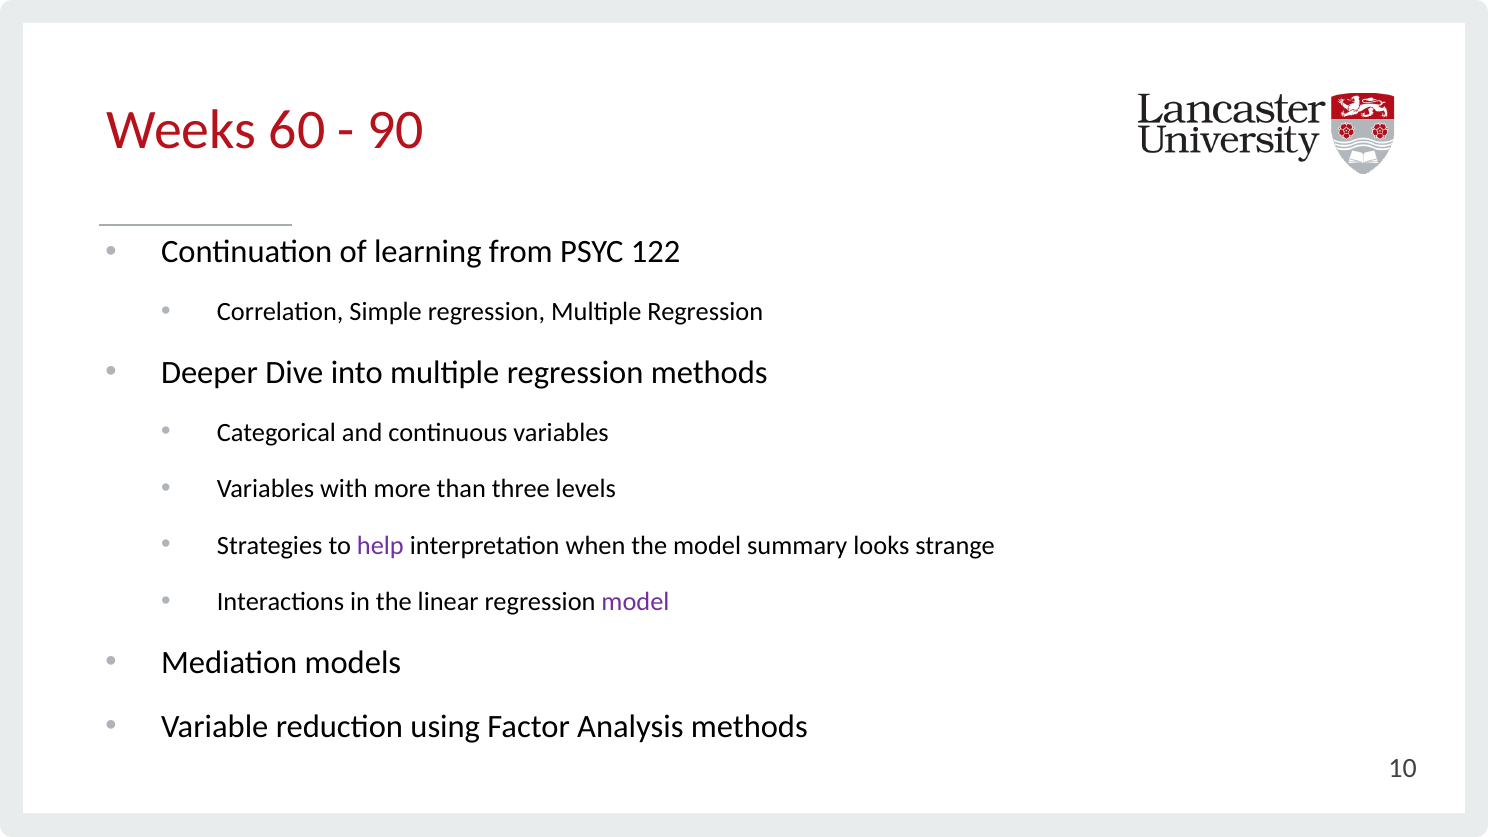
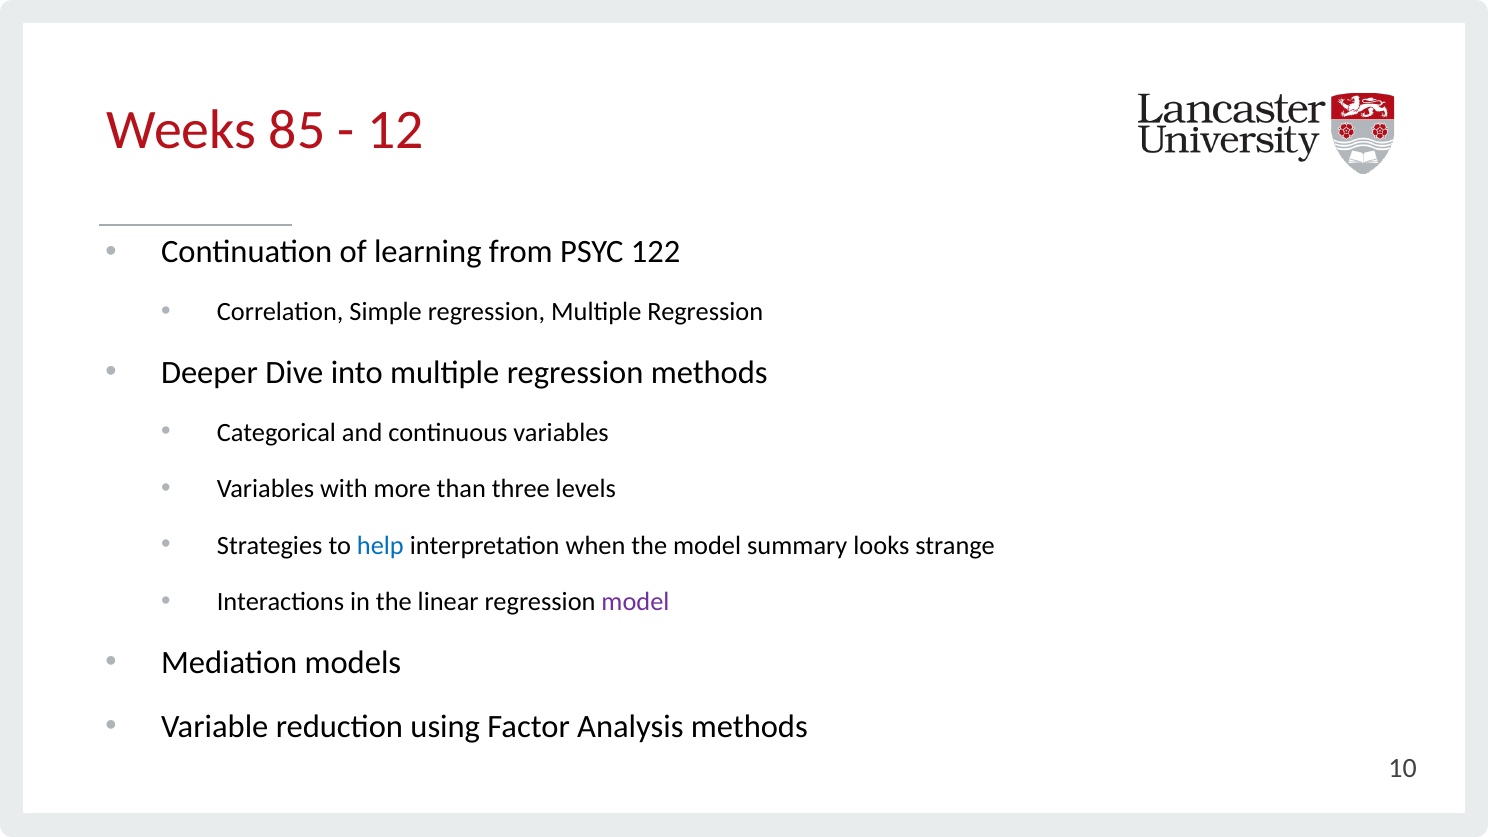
60: 60 -> 85
90: 90 -> 12
help colour: purple -> blue
